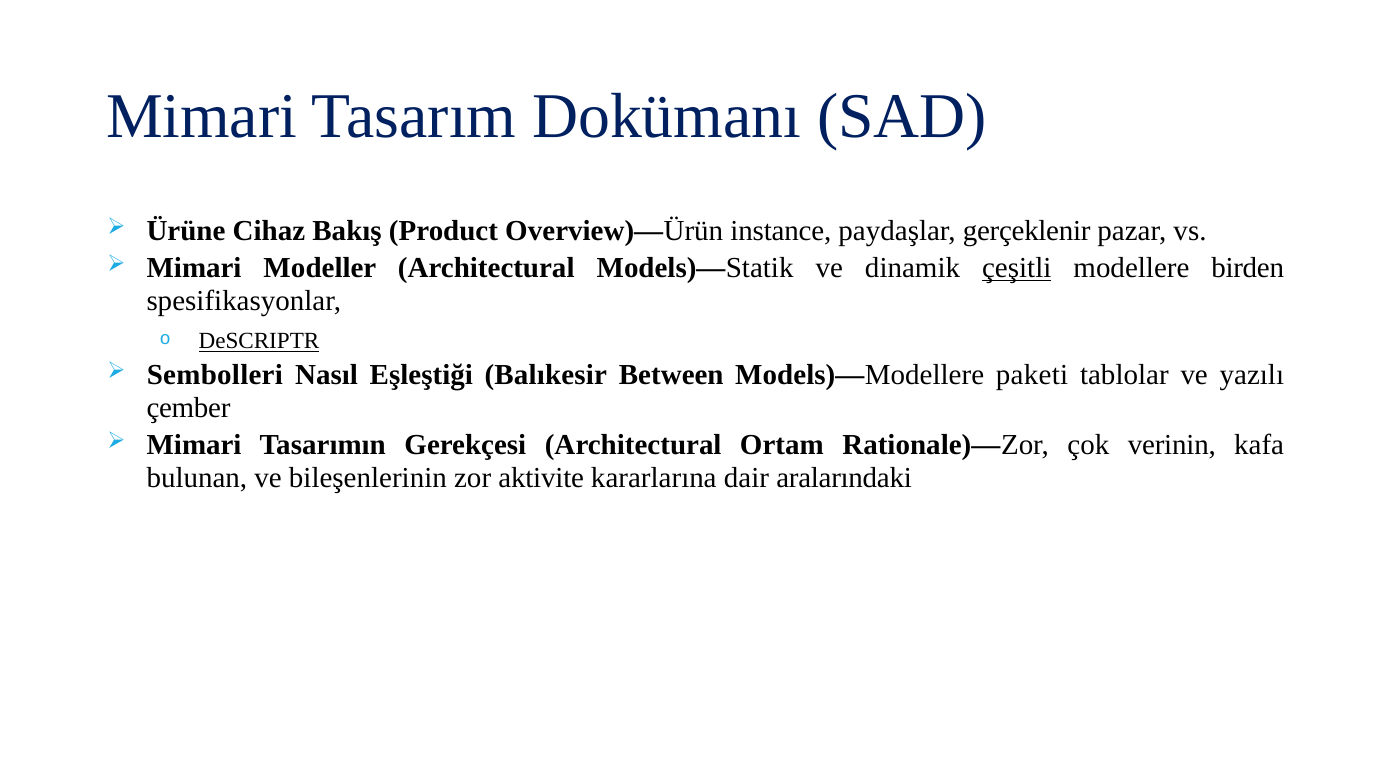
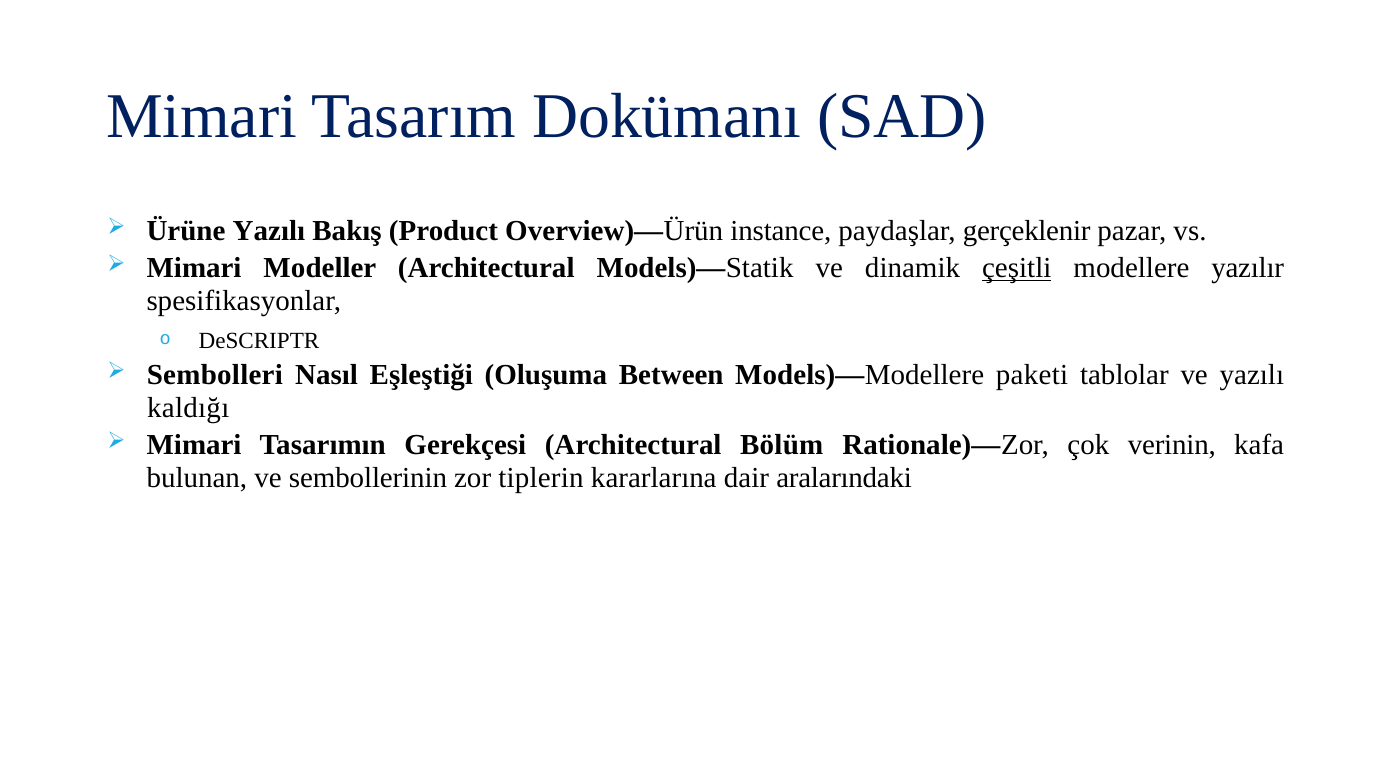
Ürüne Cihaz: Cihaz -> Yazılı
birden: birden -> yazılır
DeSCRIPTR underline: present -> none
Balıkesir: Balıkesir -> Oluşuma
çember: çember -> kaldığı
Ortam: Ortam -> Bölüm
bileşenlerinin: bileşenlerinin -> sembollerinin
aktivite: aktivite -> tiplerin
